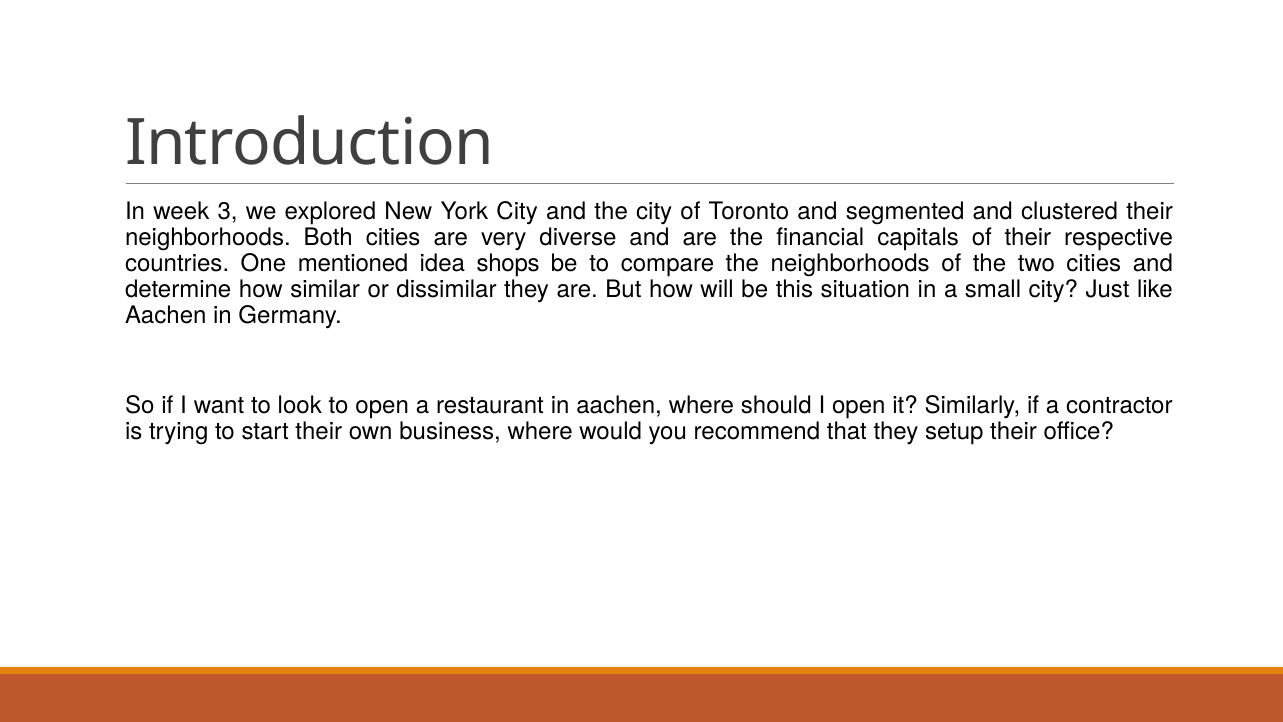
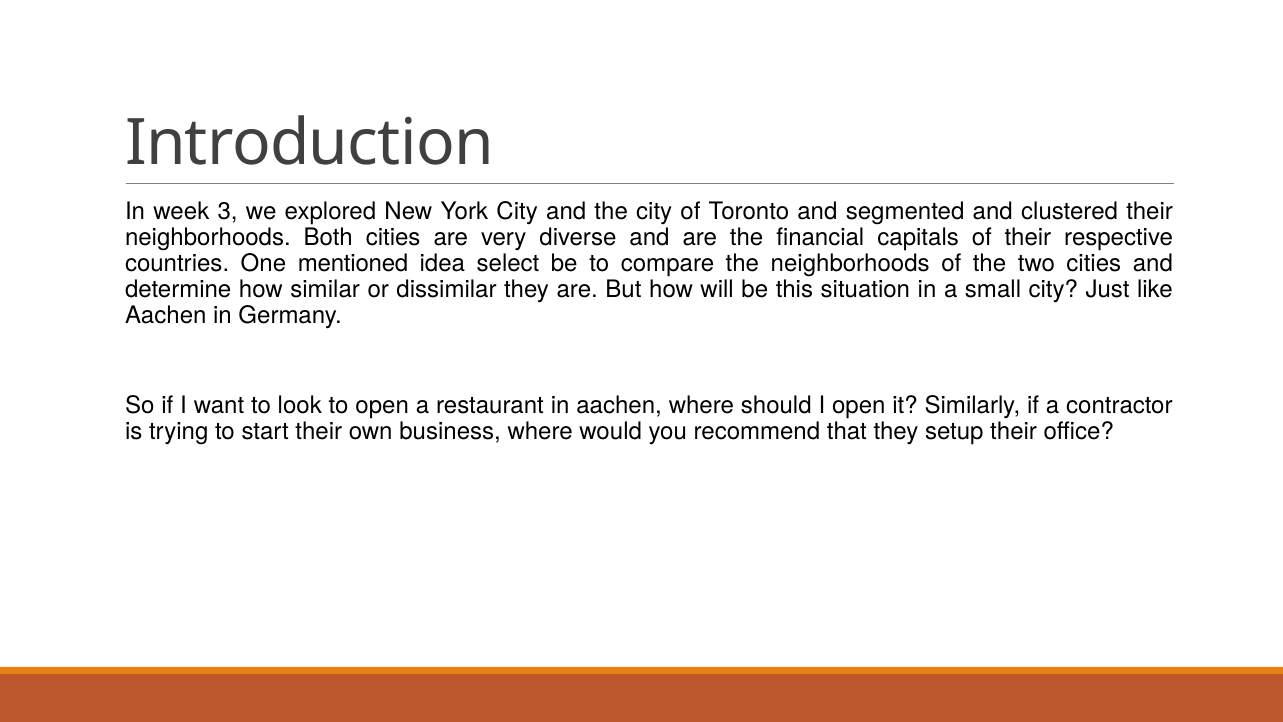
shops: shops -> select
